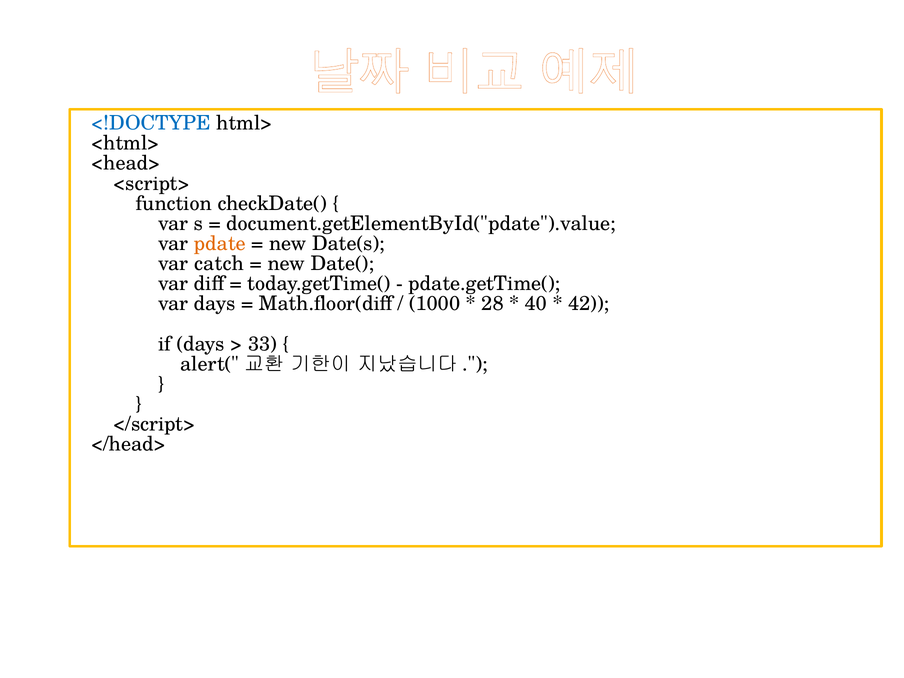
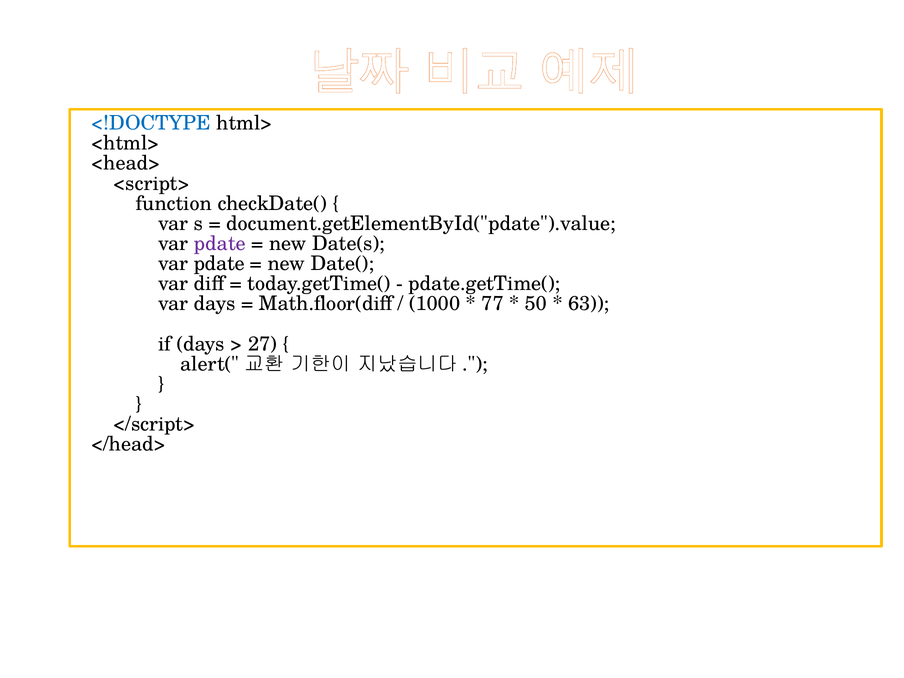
pdate at (220, 244) colour: orange -> purple
catch at (219, 264): catch -> pdate
28: 28 -> 77
40: 40 -> 50
42: 42 -> 63
33: 33 -> 27
